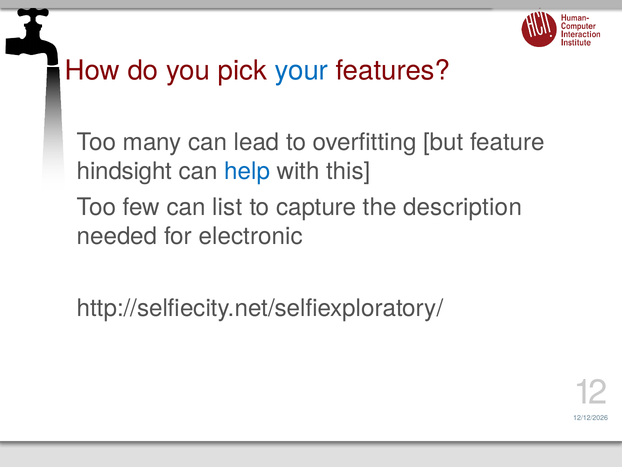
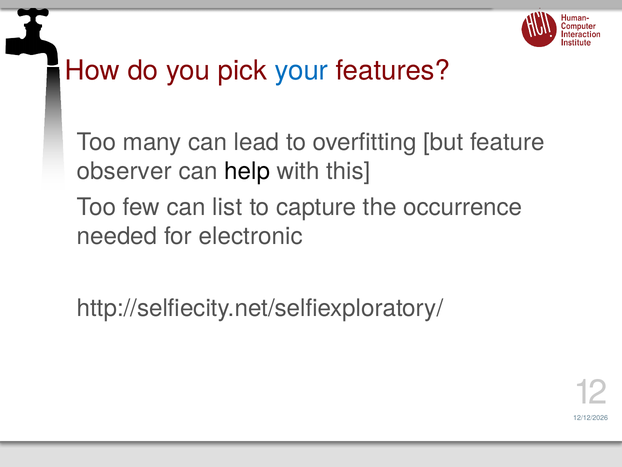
hindsight: hindsight -> observer
help colour: blue -> black
description: description -> occurrence
